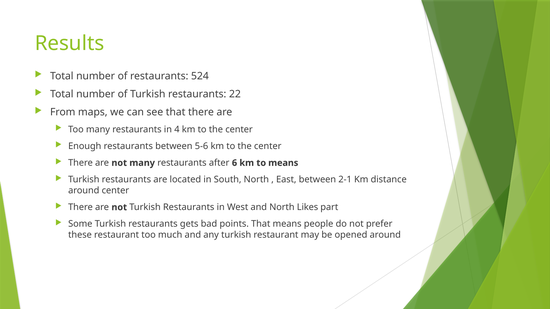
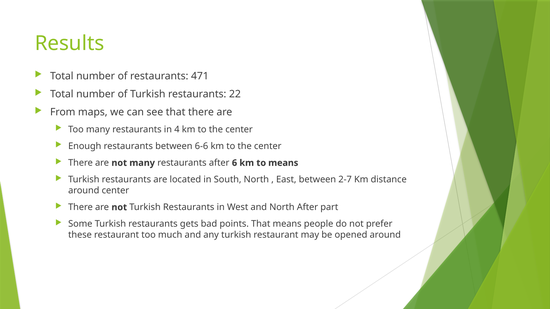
524: 524 -> 471
5-6: 5-6 -> 6-6
2-1: 2-1 -> 2-7
North Likes: Likes -> After
